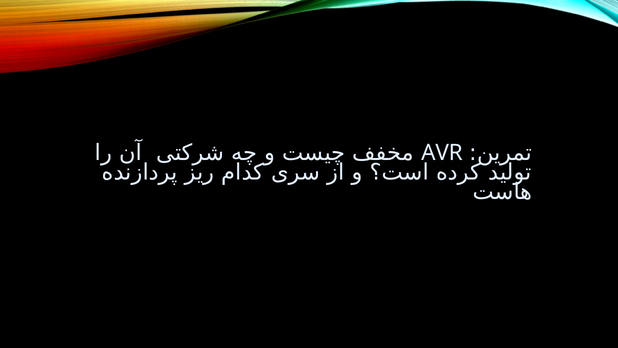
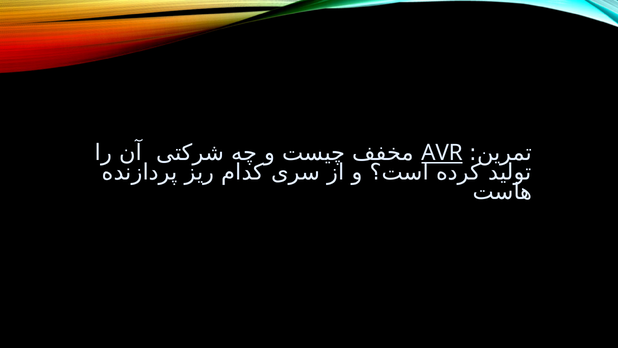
AVR underline: none -> present
